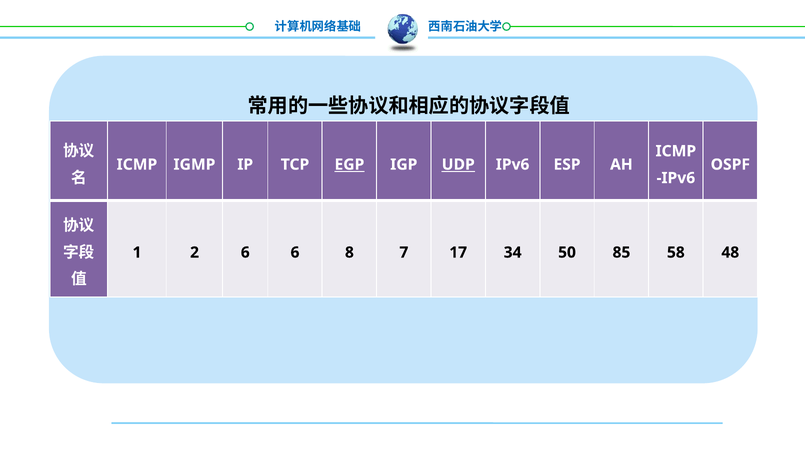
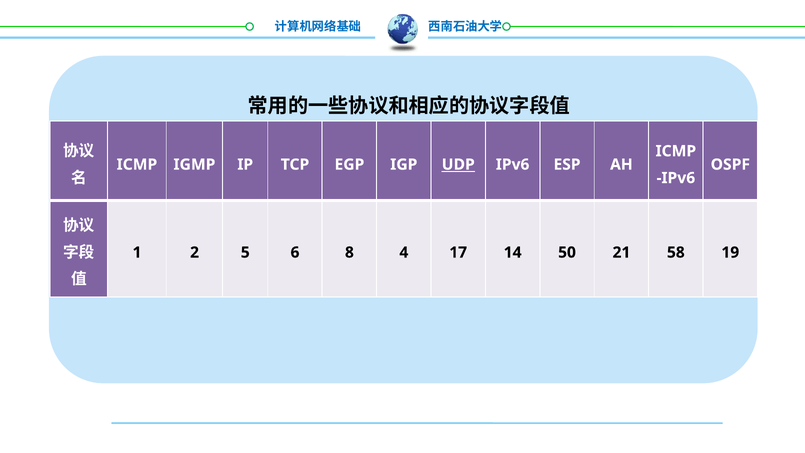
EGP underline: present -> none
2 6: 6 -> 5
7: 7 -> 4
34: 34 -> 14
85: 85 -> 21
48: 48 -> 19
